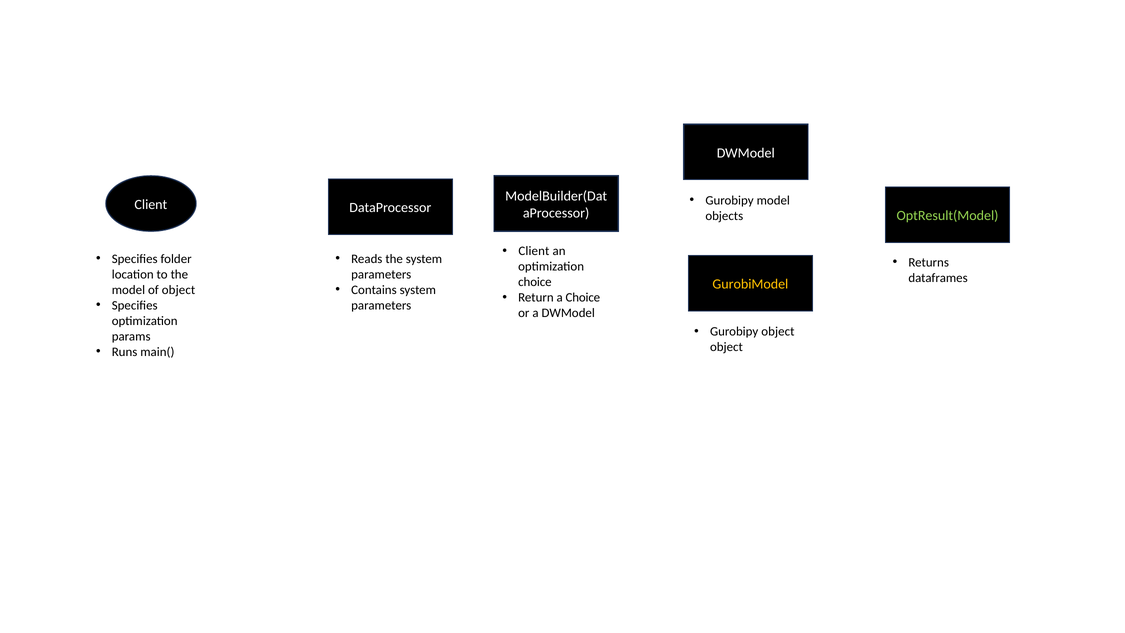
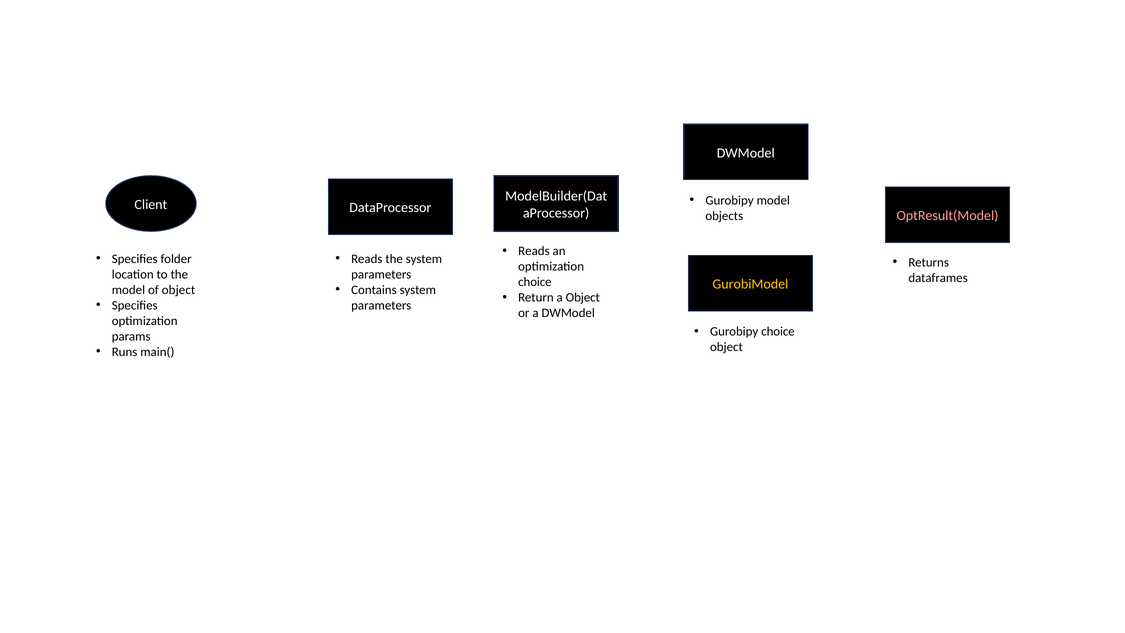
OptResult(Model colour: light green -> pink
Client at (534, 251): Client -> Reads
a Choice: Choice -> Object
Gurobipy object: object -> choice
